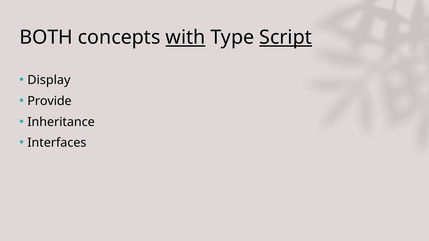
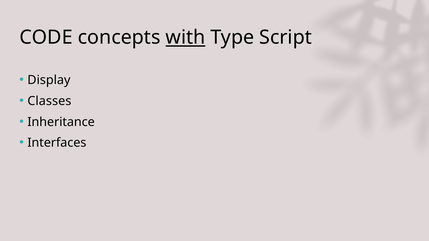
BOTH: BOTH -> CODE
Script underline: present -> none
Provide: Provide -> Classes
